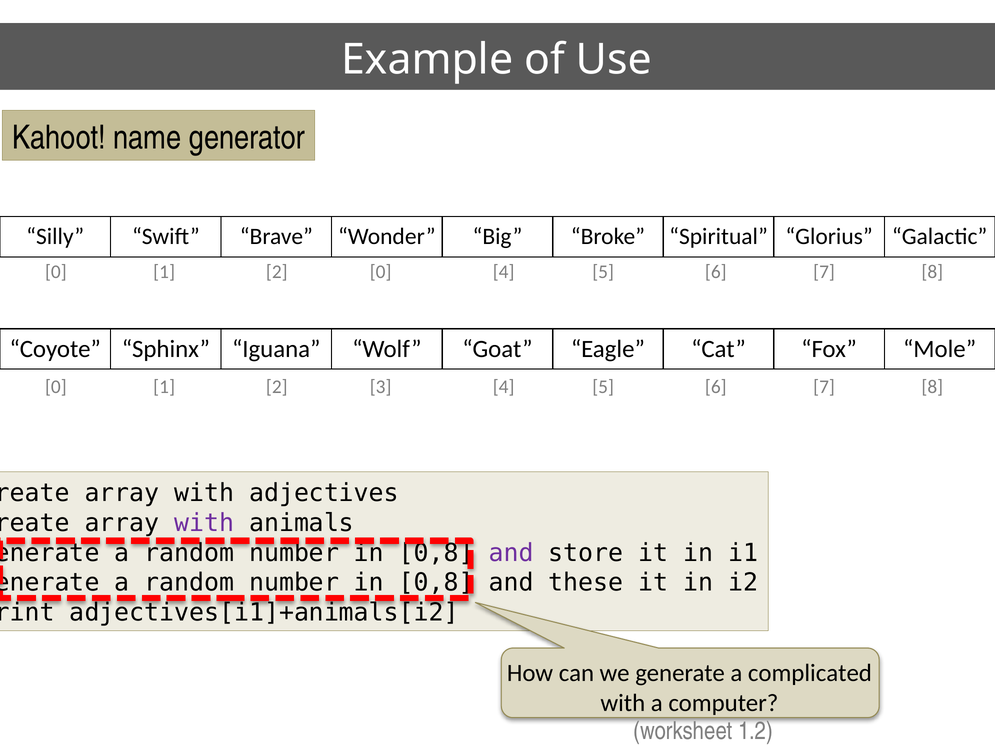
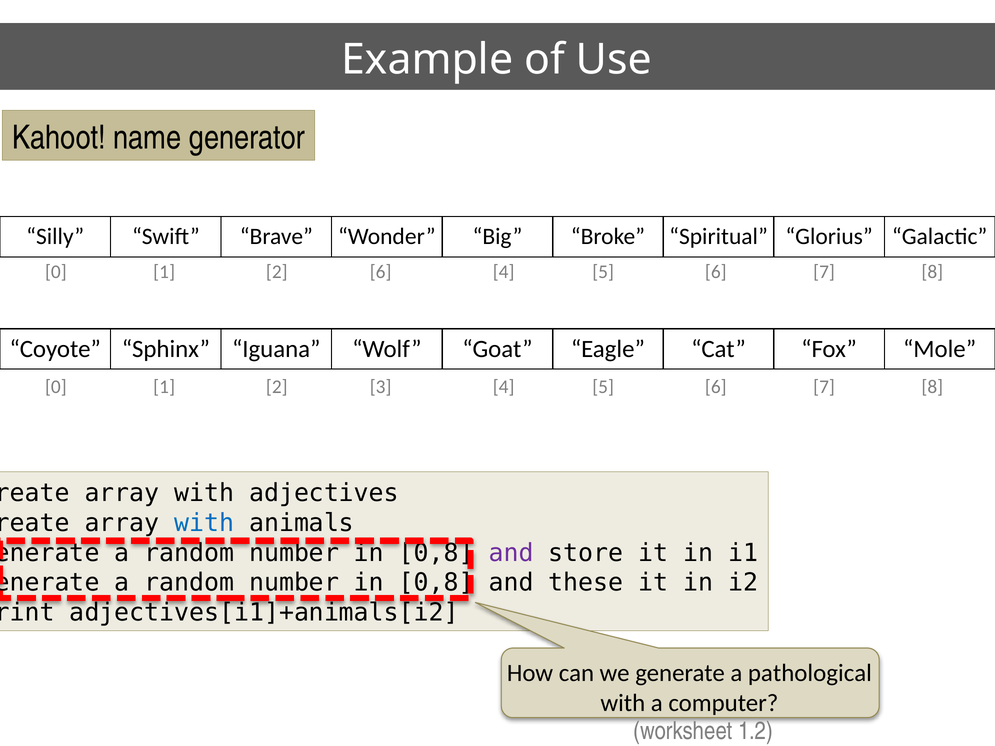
2 0: 0 -> 6
with at (204, 523) colour: purple -> blue
complicated: complicated -> pathological
